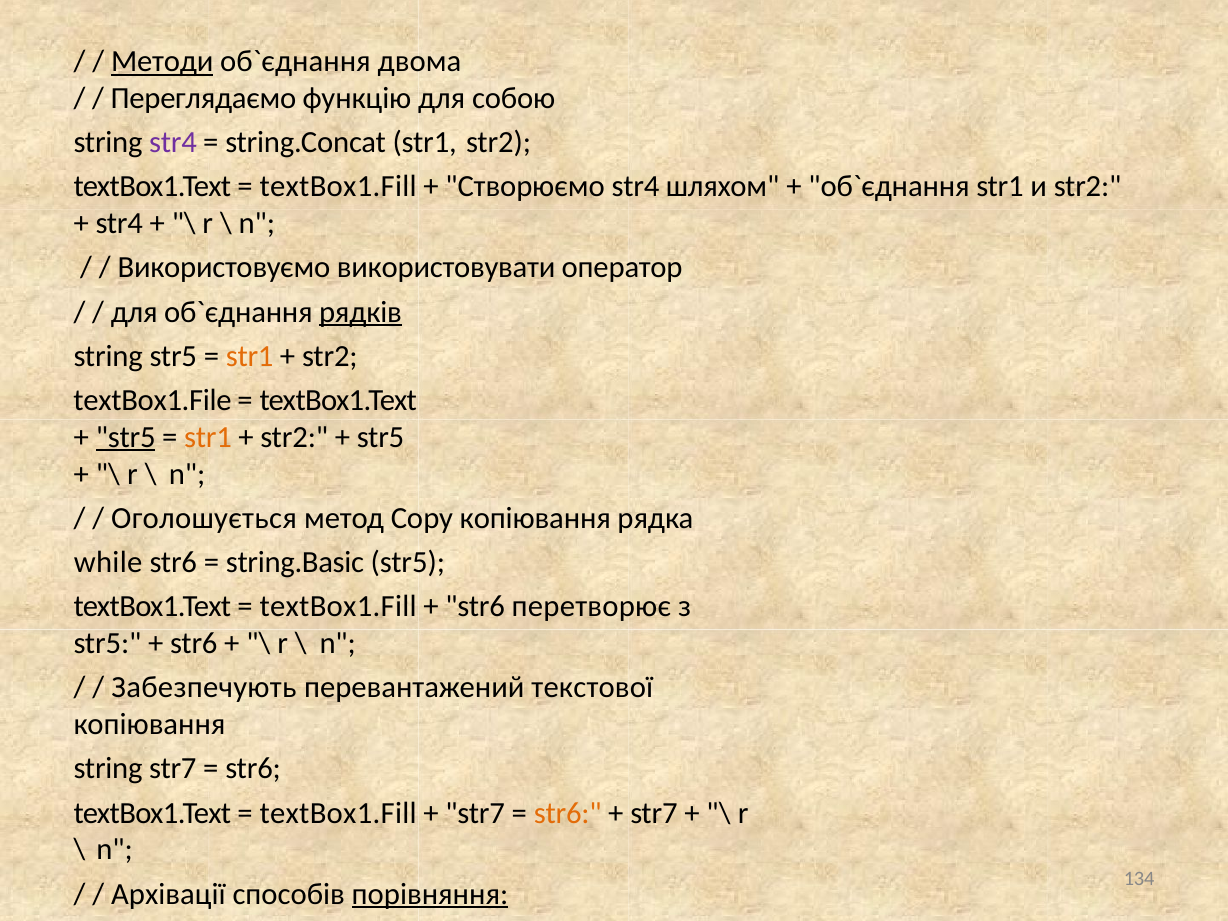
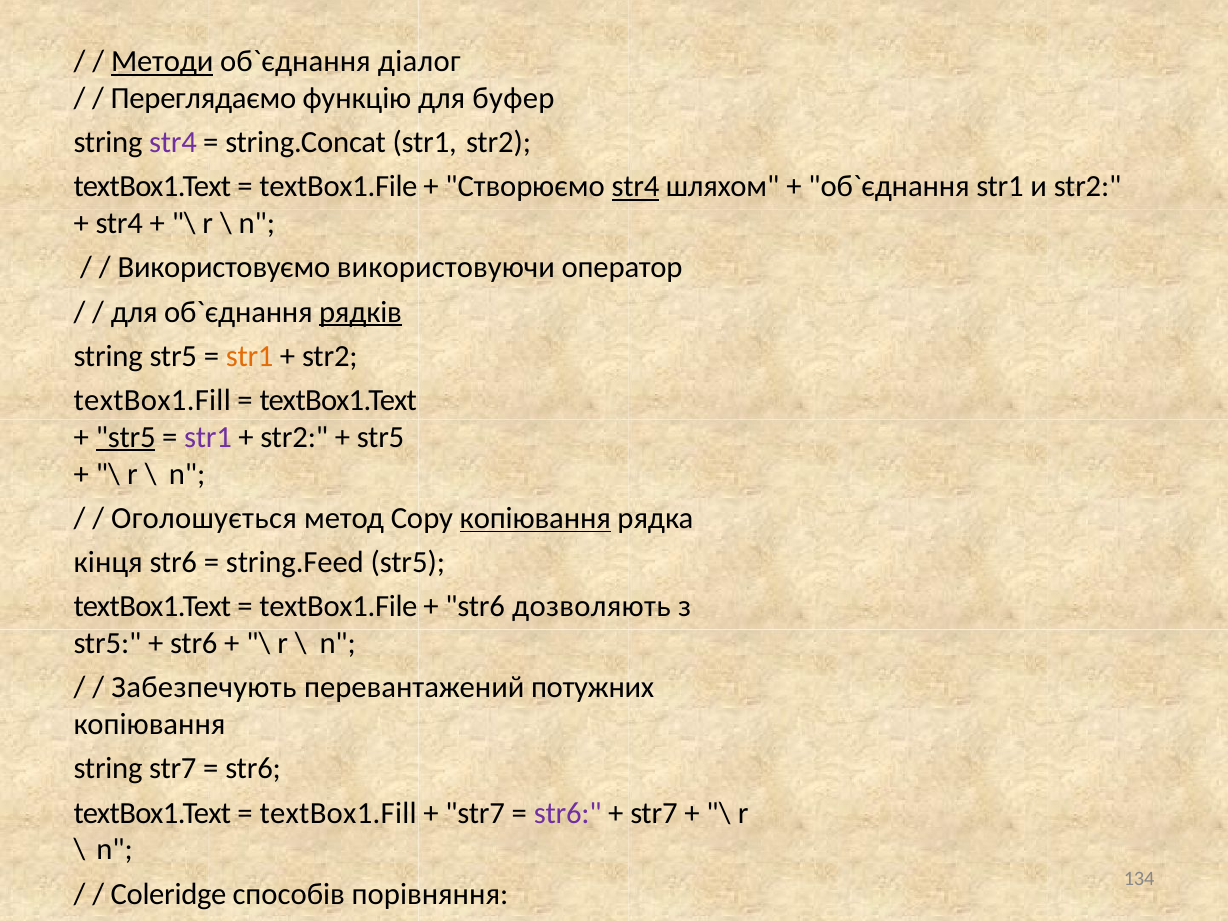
двома: двома -> діалог
собою: собою -> буфер
textBox1.Fill at (338, 187): textBox1.Fill -> textBox1.File
str4 at (636, 187) underline: none -> present
Використовуємо використовувати: використовувати -> використовуючи
textBox1.File at (153, 400): textBox1.File -> textBox1.Fill
str1 at (208, 437) colour: orange -> purple
копіювання at (535, 518) underline: none -> present
while: while -> кінця
string.Basic: string.Basic -> string.Feed
textBox1.Fill at (338, 607): textBox1.Fill -> textBox1.File
перетворює: перетворює -> дозволяють
текстової: текстової -> потужних
str6 at (568, 813) colour: orange -> purple
Архівації: Архівації -> Coleridge
порівняння underline: present -> none
